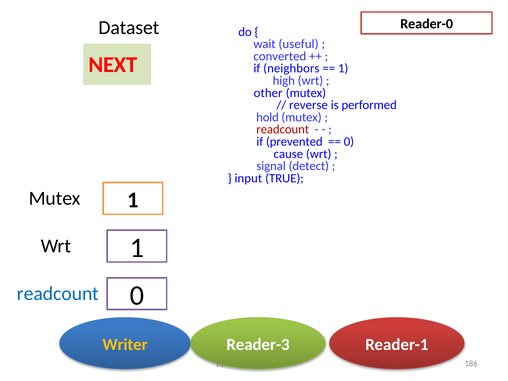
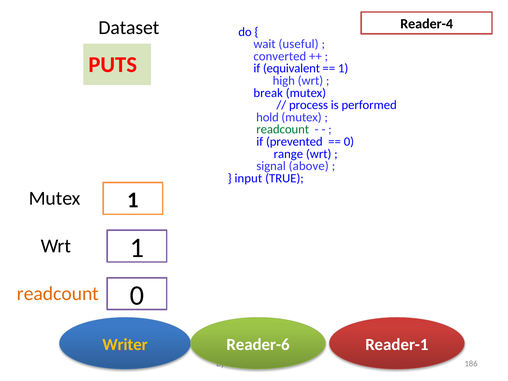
Reader-0: Reader-0 -> Reader-4
NEXT: NEXT -> PUTS
neighbors: neighbors -> equivalent
other: other -> break
reverse: reverse -> process
readcount at (283, 129) colour: red -> green
cause: cause -> range
detect: detect -> above
readcount at (58, 294) colour: blue -> orange
Reader-3: Reader-3 -> Reader-6
